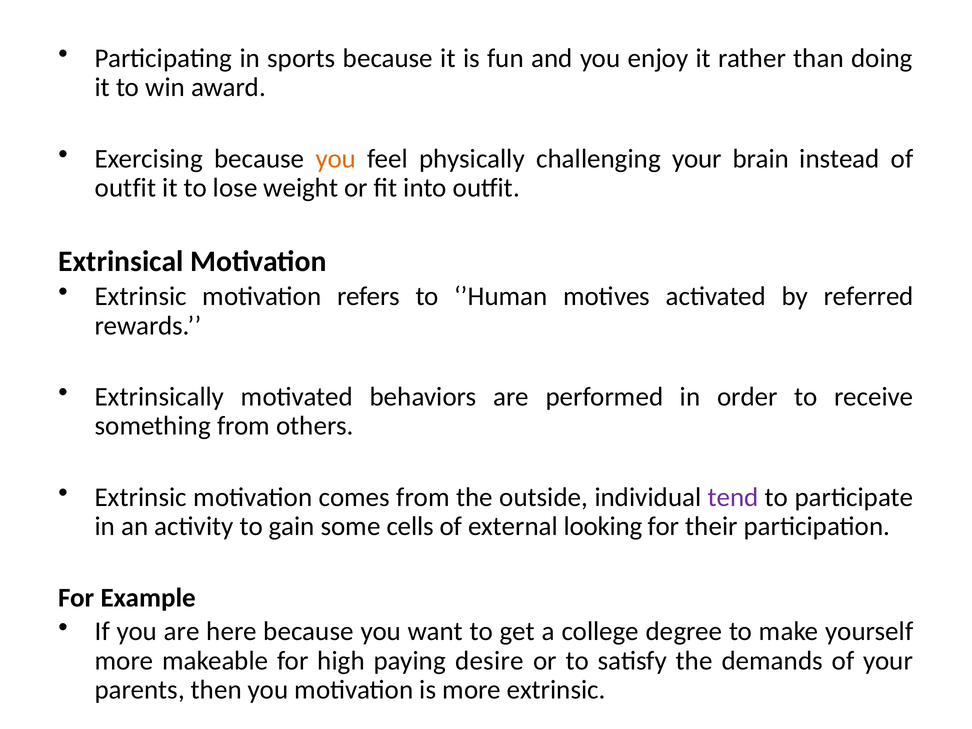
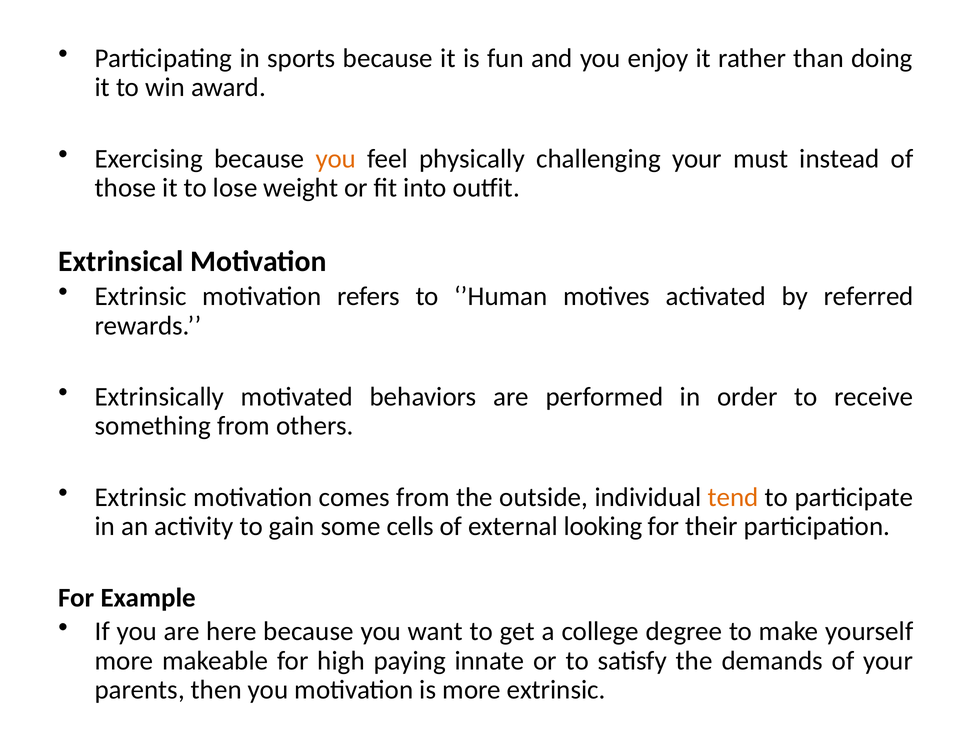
brain: brain -> must
outfit at (125, 188): outfit -> those
tend colour: purple -> orange
desire: desire -> innate
